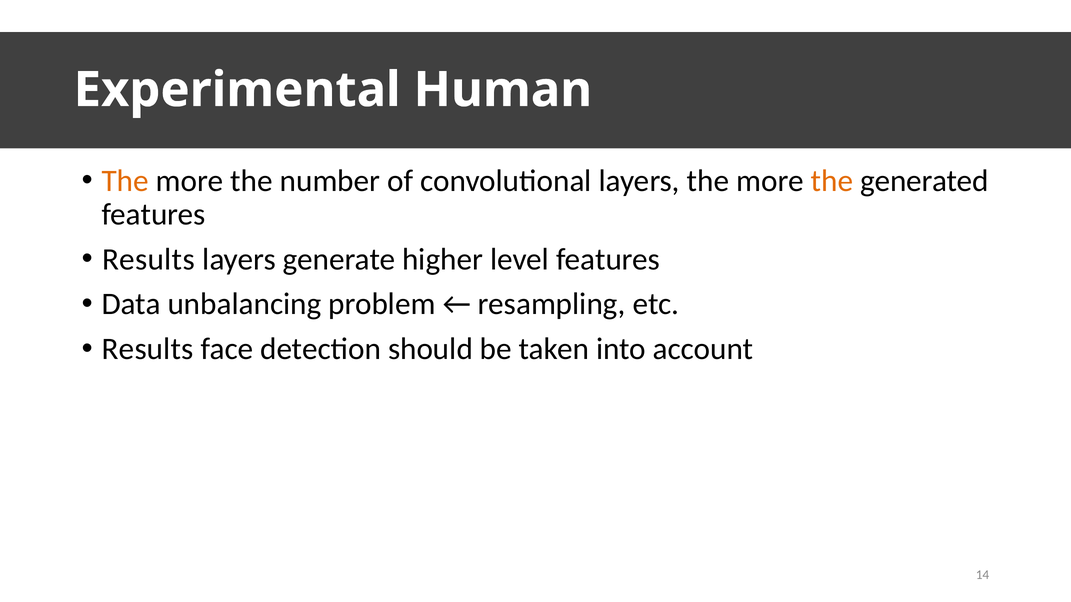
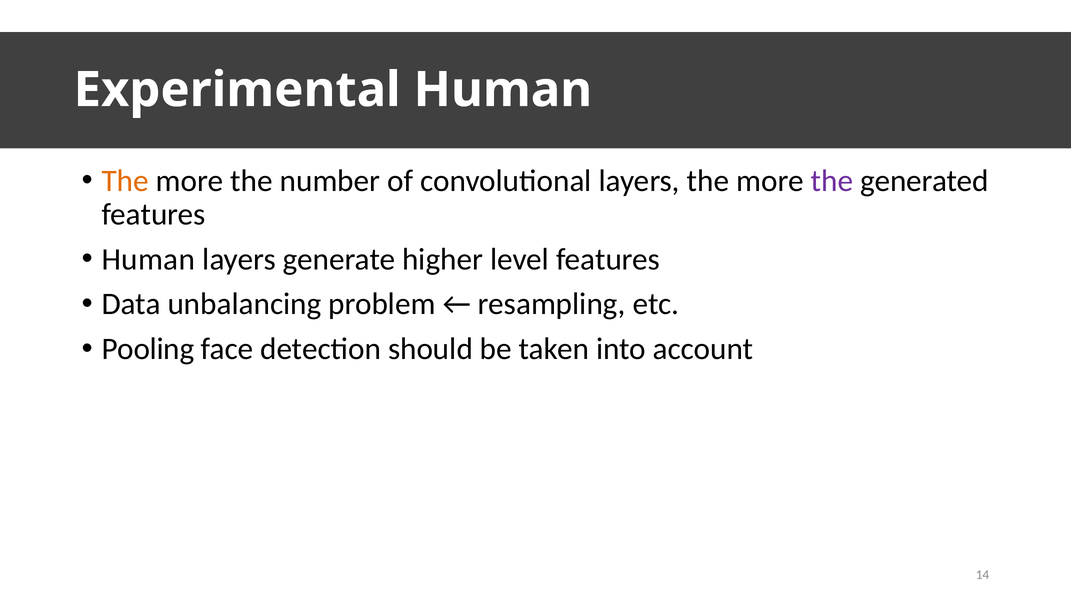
the at (832, 181) colour: orange -> purple
Results at (148, 260): Results -> Human
Results at (148, 349): Results -> Pooling
